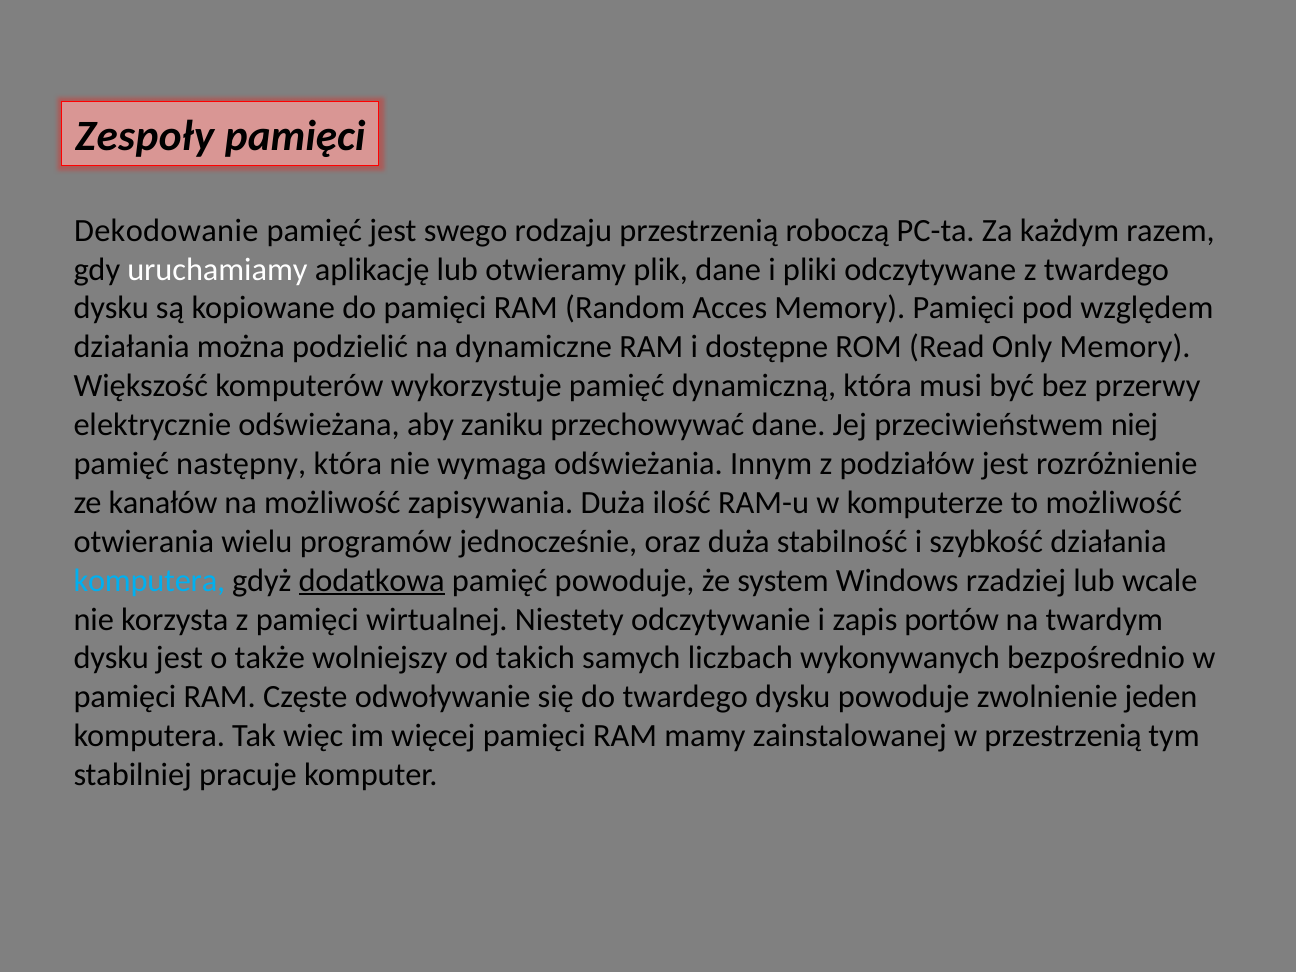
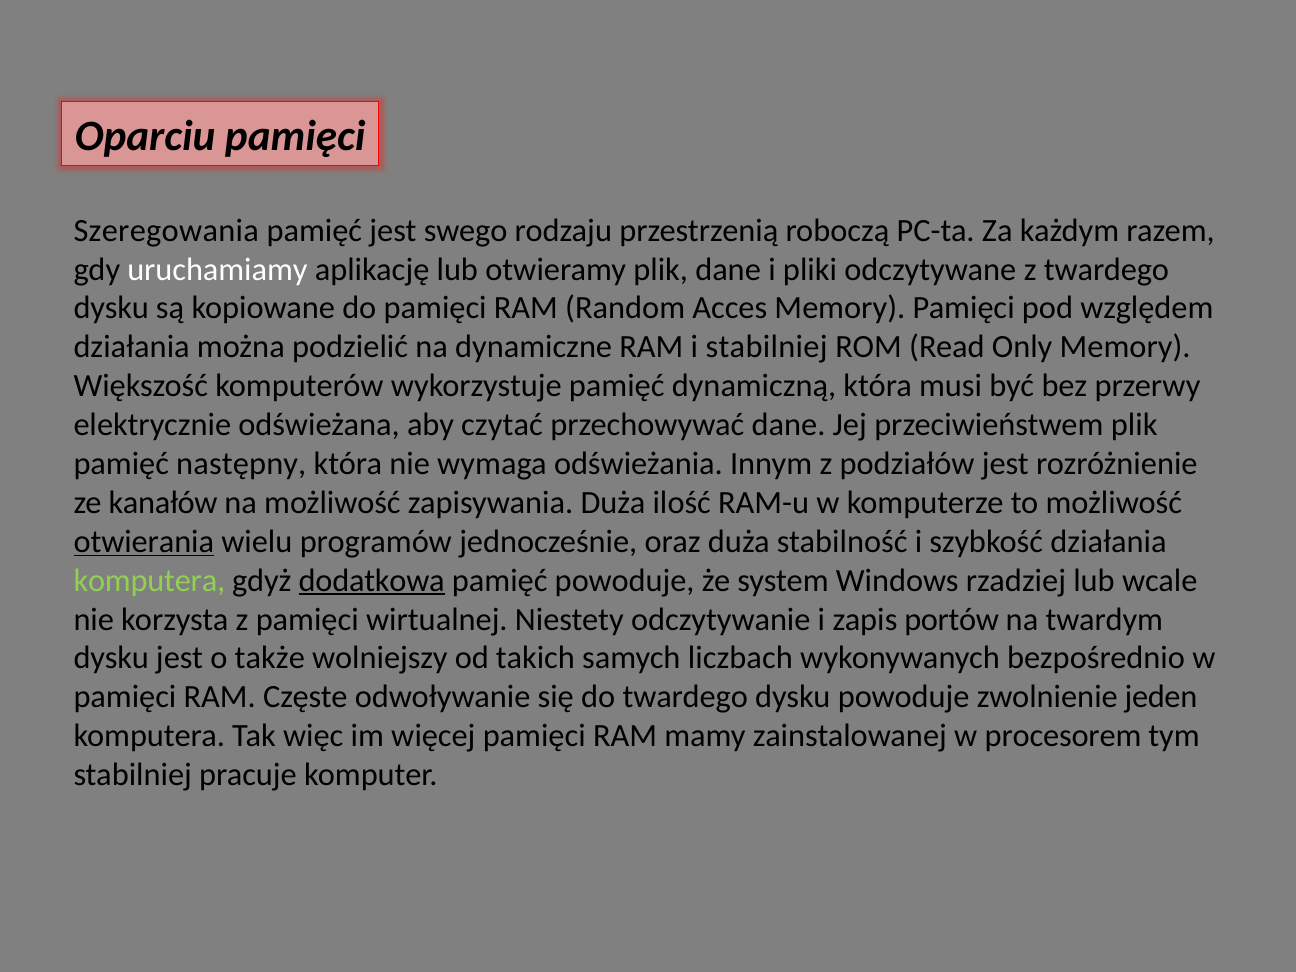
Zespoły: Zespoły -> Oparciu
Dekodowanie: Dekodowanie -> Szeregowania
i dostępne: dostępne -> stabilniej
zaniku: zaniku -> czytać
przeciwieństwem niej: niej -> plik
otwierania underline: none -> present
komputera at (149, 580) colour: light blue -> light green
w przestrzenią: przestrzenią -> procesorem
